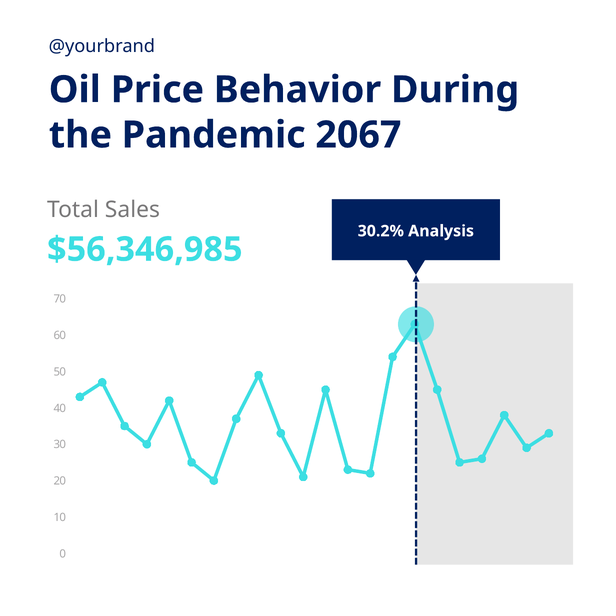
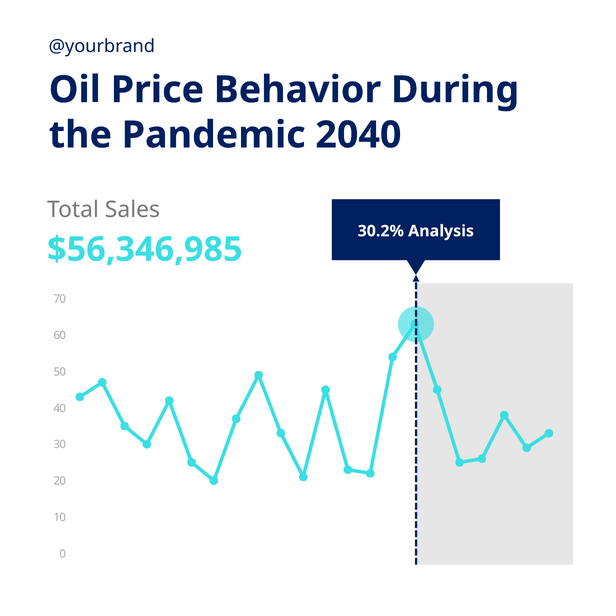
2067: 2067 -> 2040
